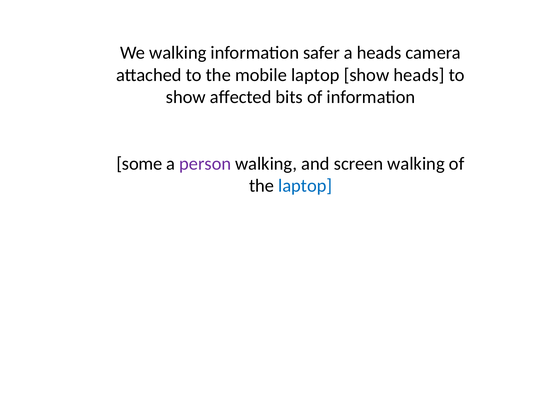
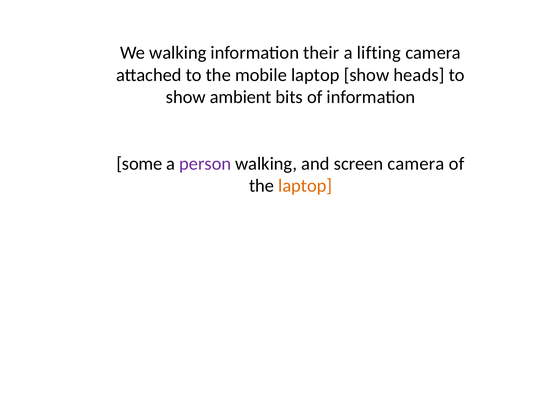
safer: safer -> their
a heads: heads -> lifting
affected: affected -> ambient
screen walking: walking -> camera
laptop at (305, 186) colour: blue -> orange
